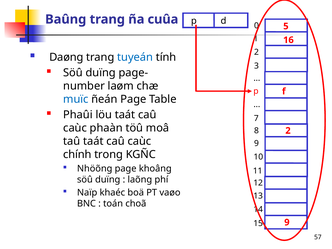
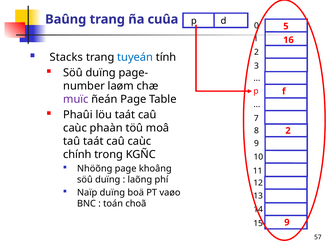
Daøng: Daøng -> Stacks
muïc colour: blue -> purple
Naïp khaéc: khaéc -> duïng
